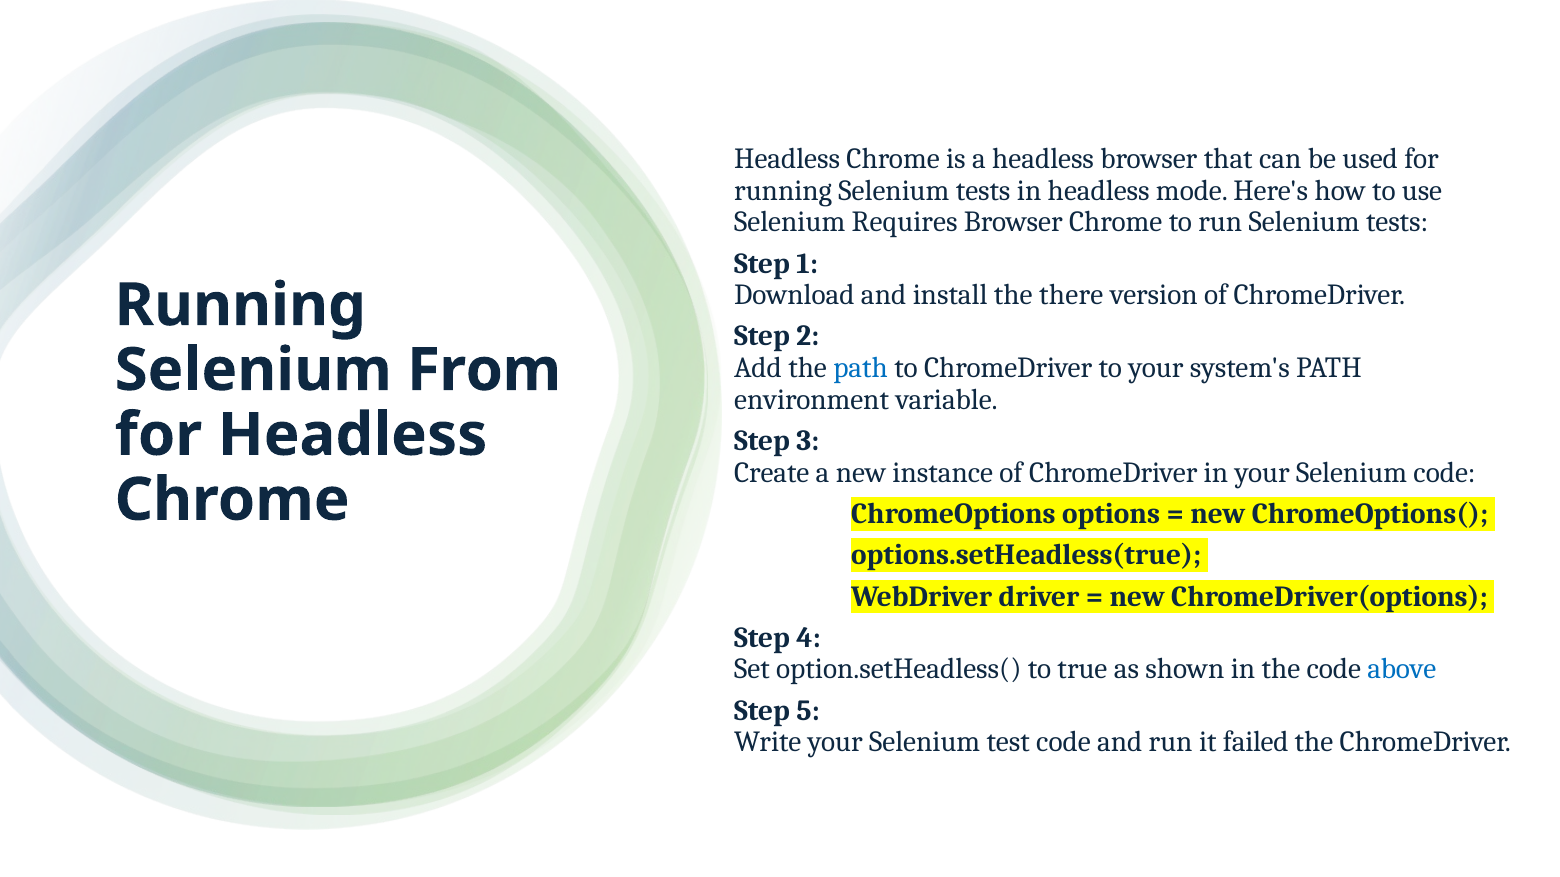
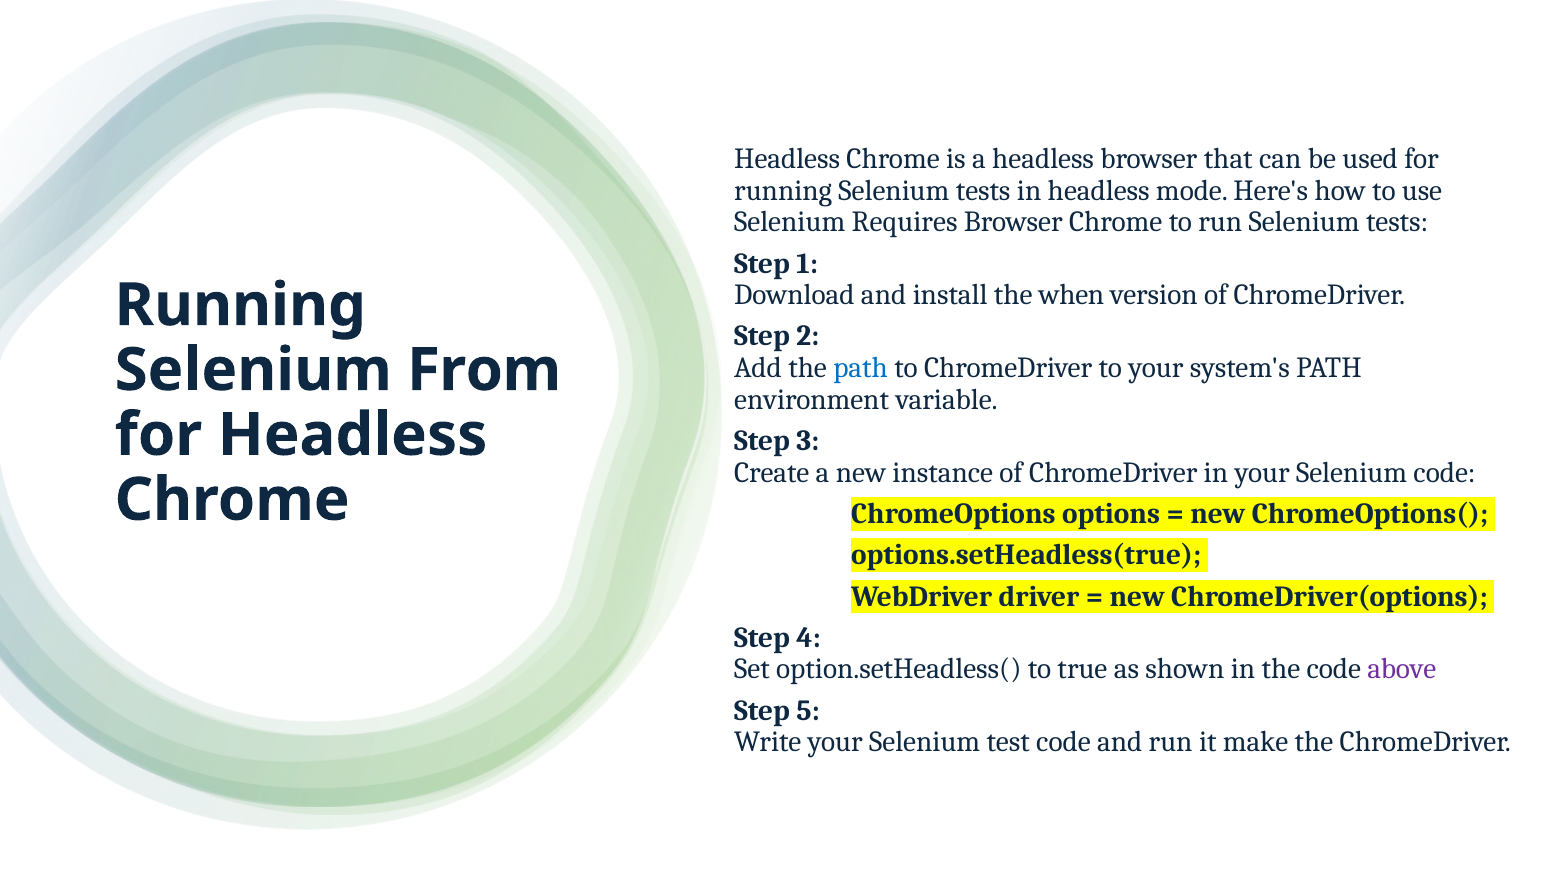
there: there -> when
above colour: blue -> purple
failed: failed -> make
